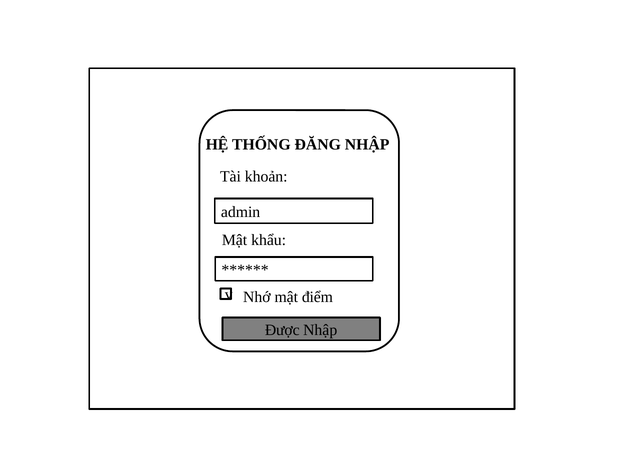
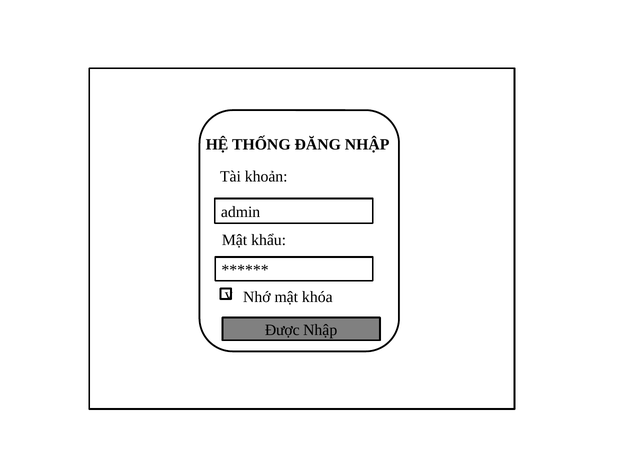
điểm: điểm -> khóa
